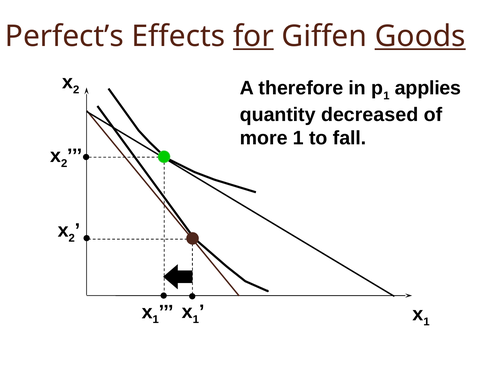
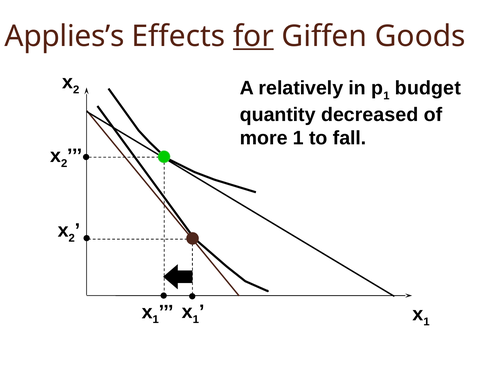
Perfect’s: Perfect’s -> Applies’s
Goods underline: present -> none
therefore: therefore -> relatively
applies: applies -> budget
